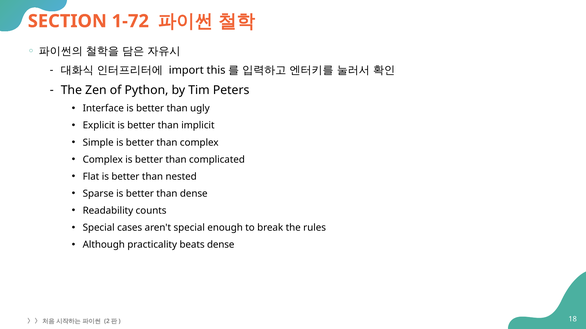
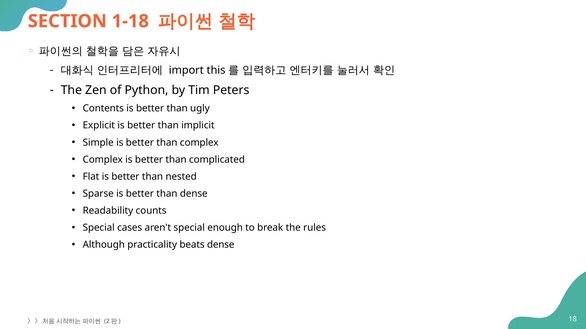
1-72: 1-72 -> 1-18
Interface: Interface -> Contents
